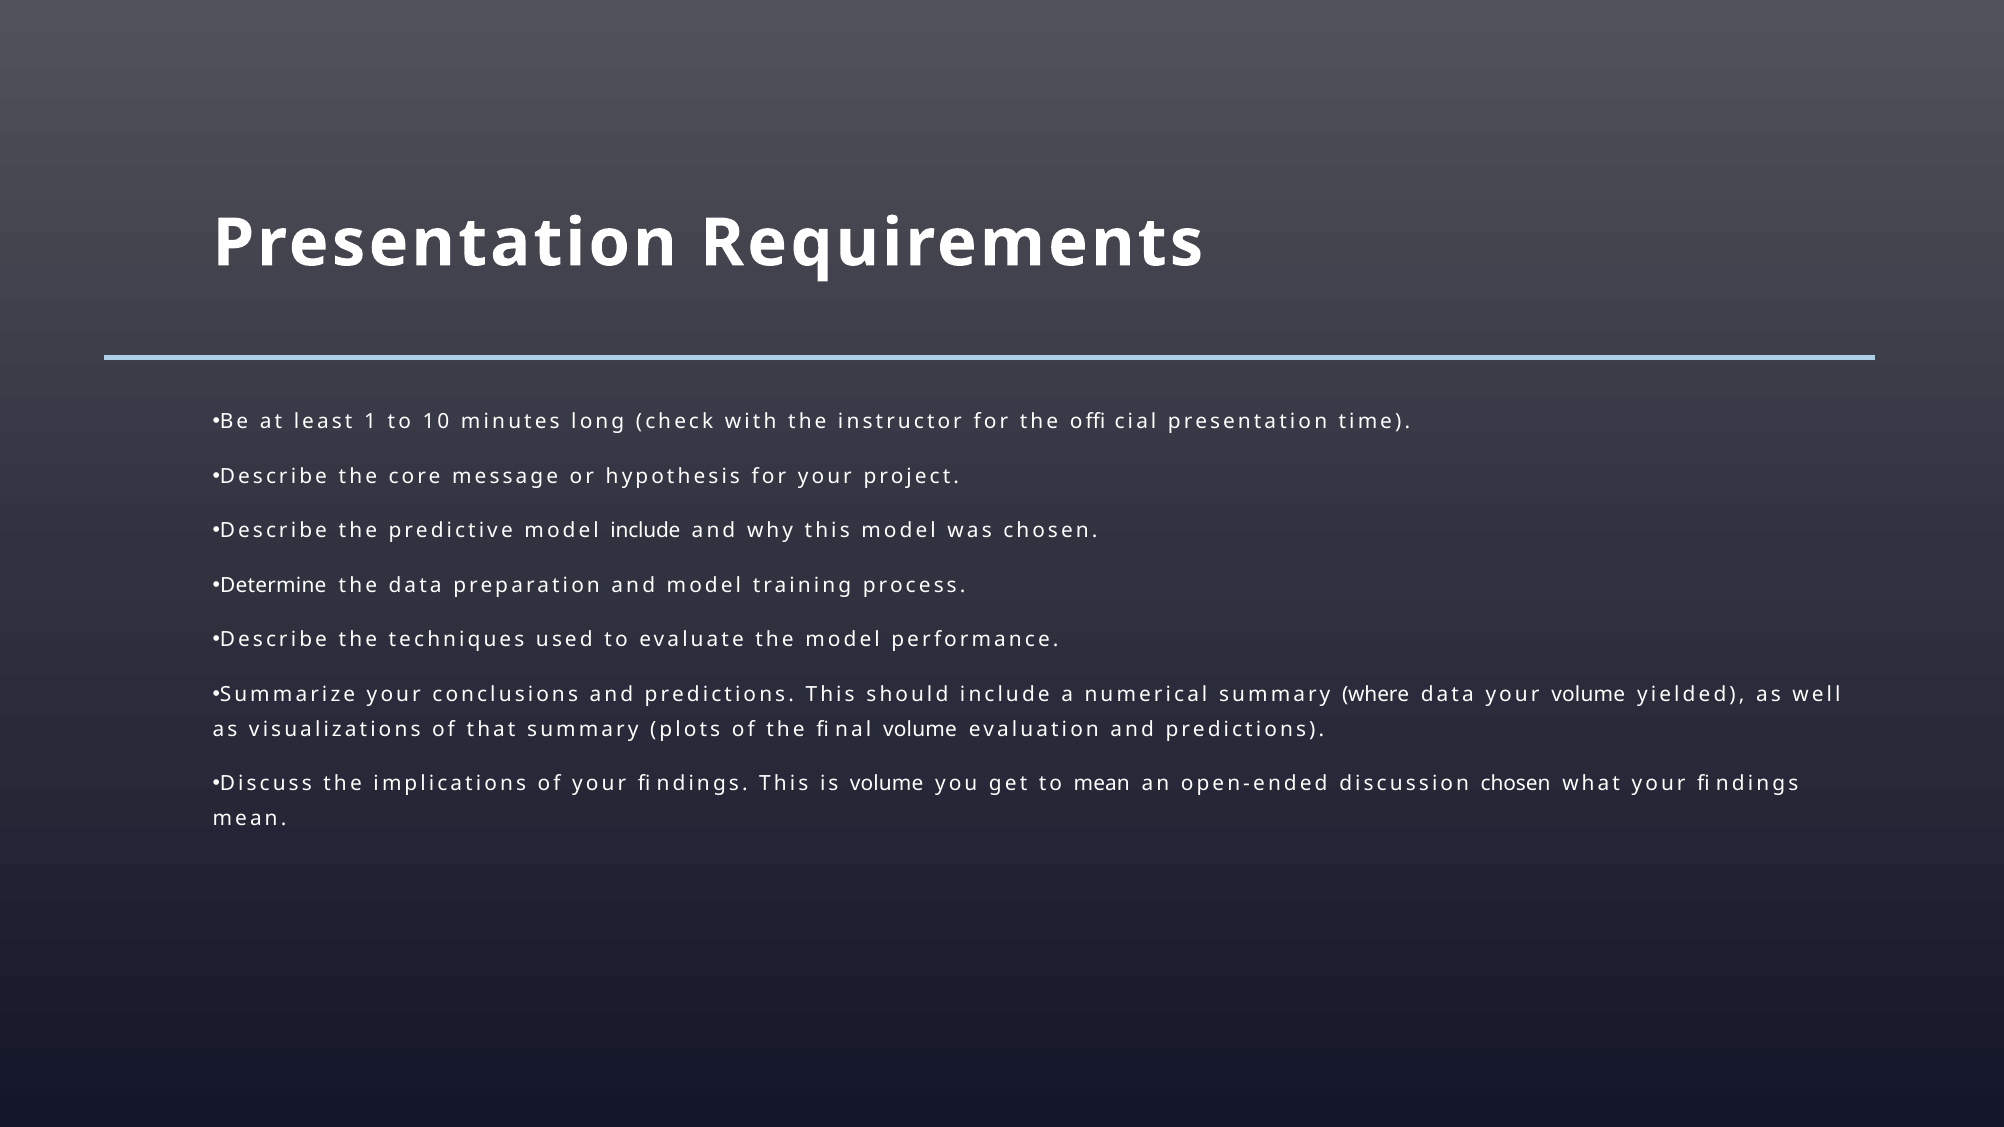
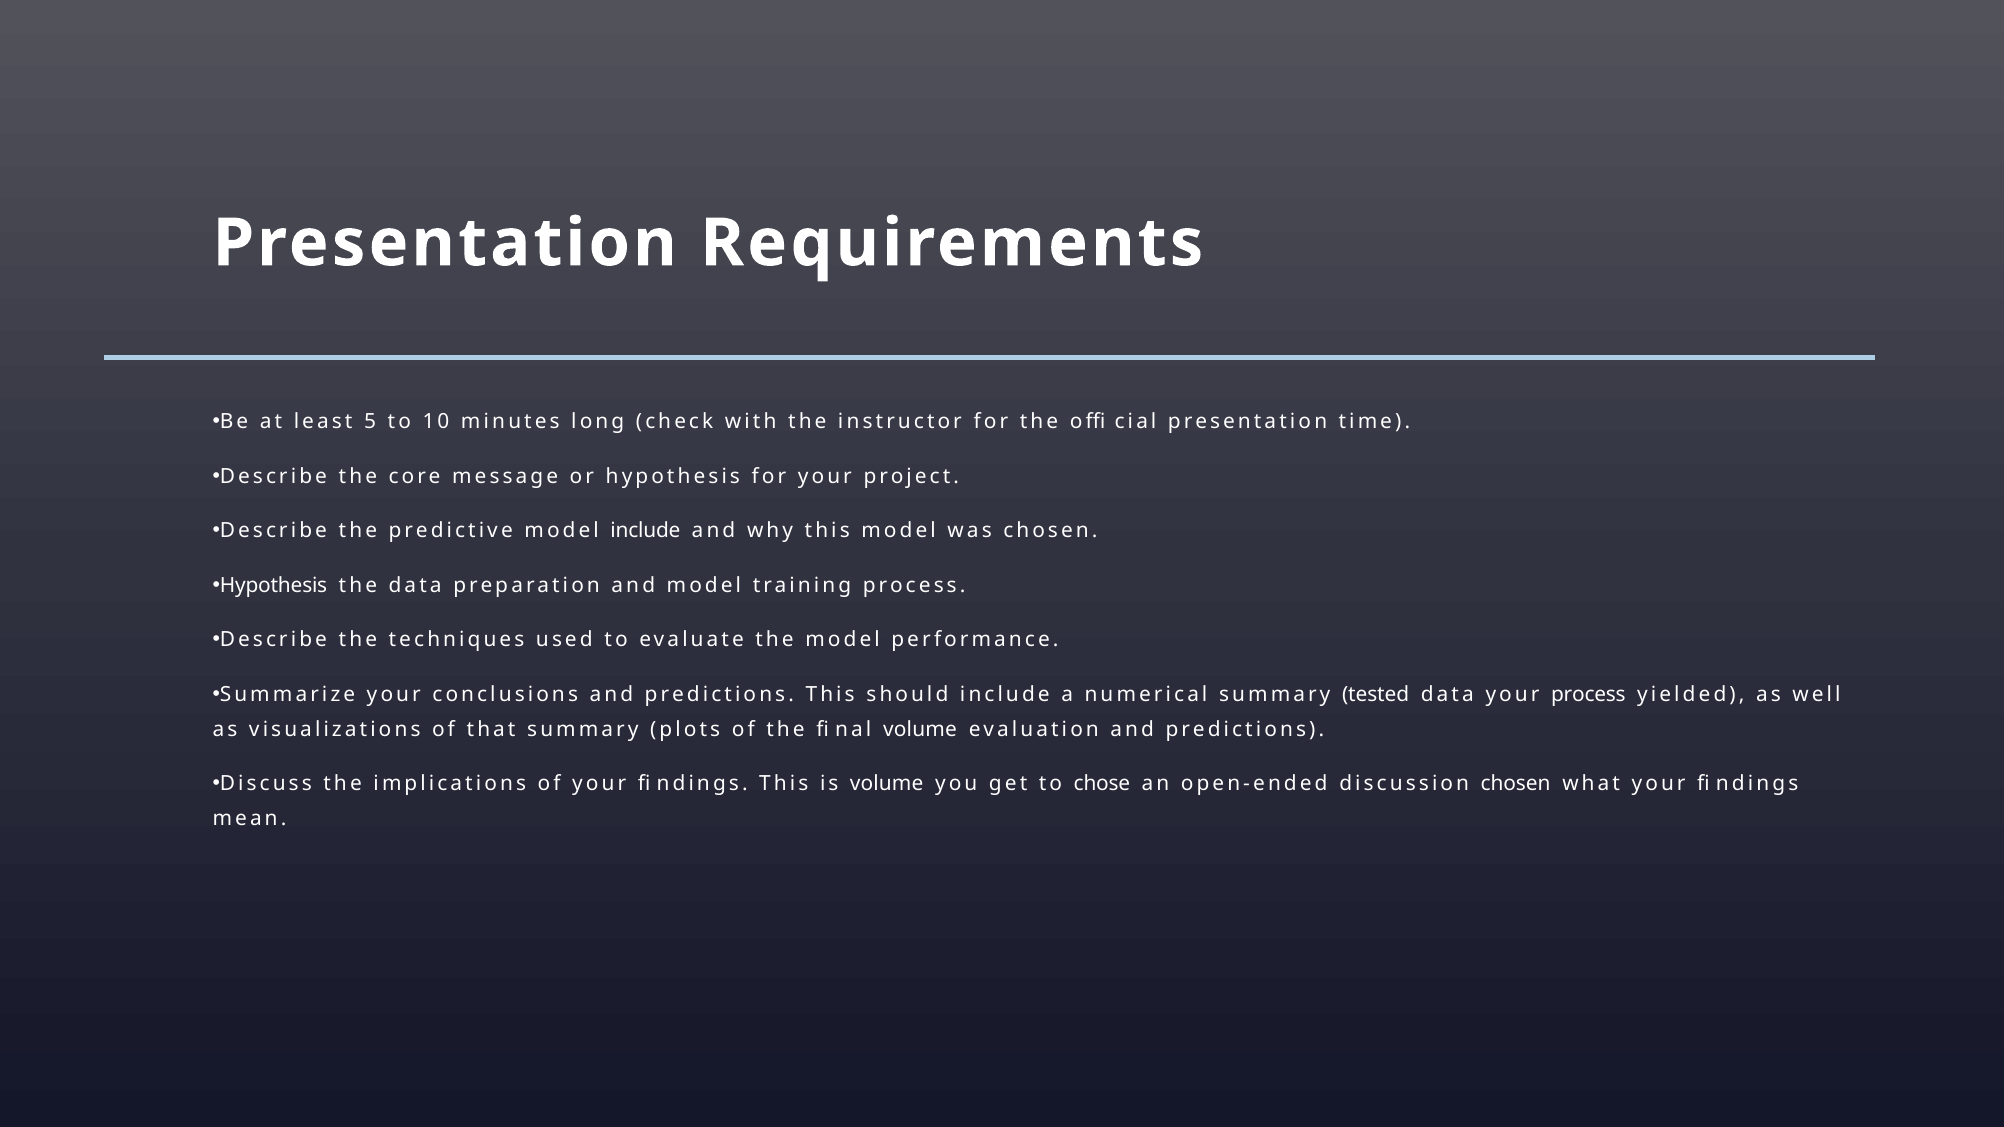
1: 1 -> 5
Determine at (273, 586): Determine -> Hypothesis
where: where -> tested
your volume: volume -> process
to mean: mean -> chose
